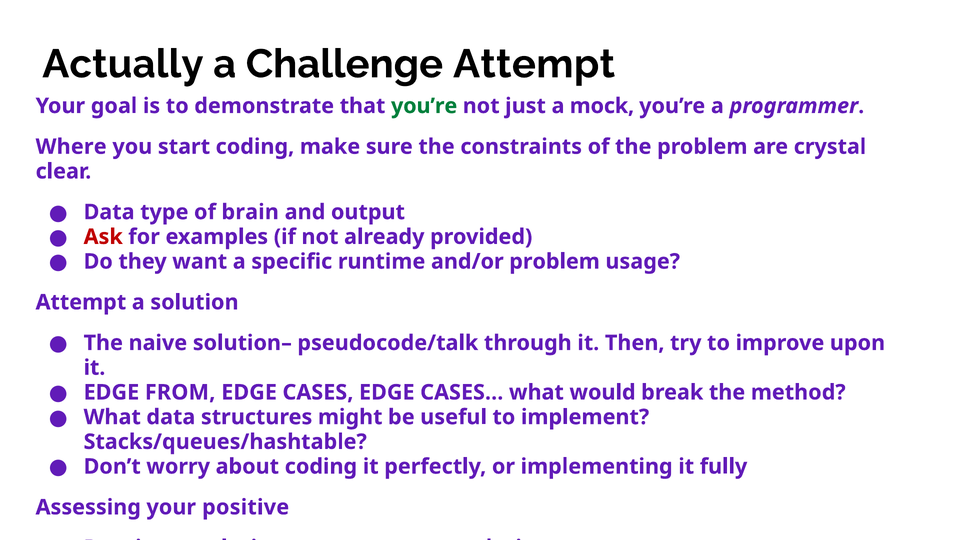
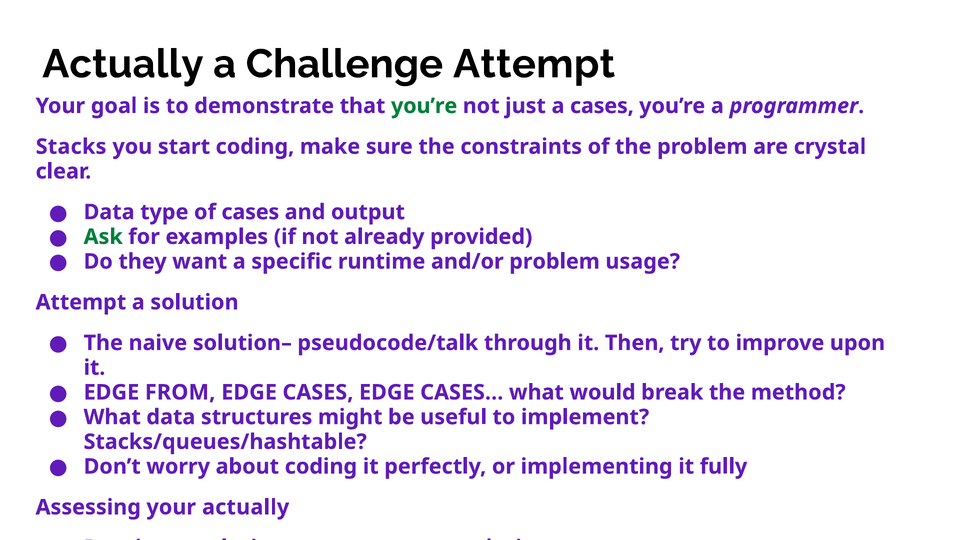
a mock: mock -> cases
Where: Where -> Stacks
of brain: brain -> cases
Ask colour: red -> green
your positive: positive -> actually
